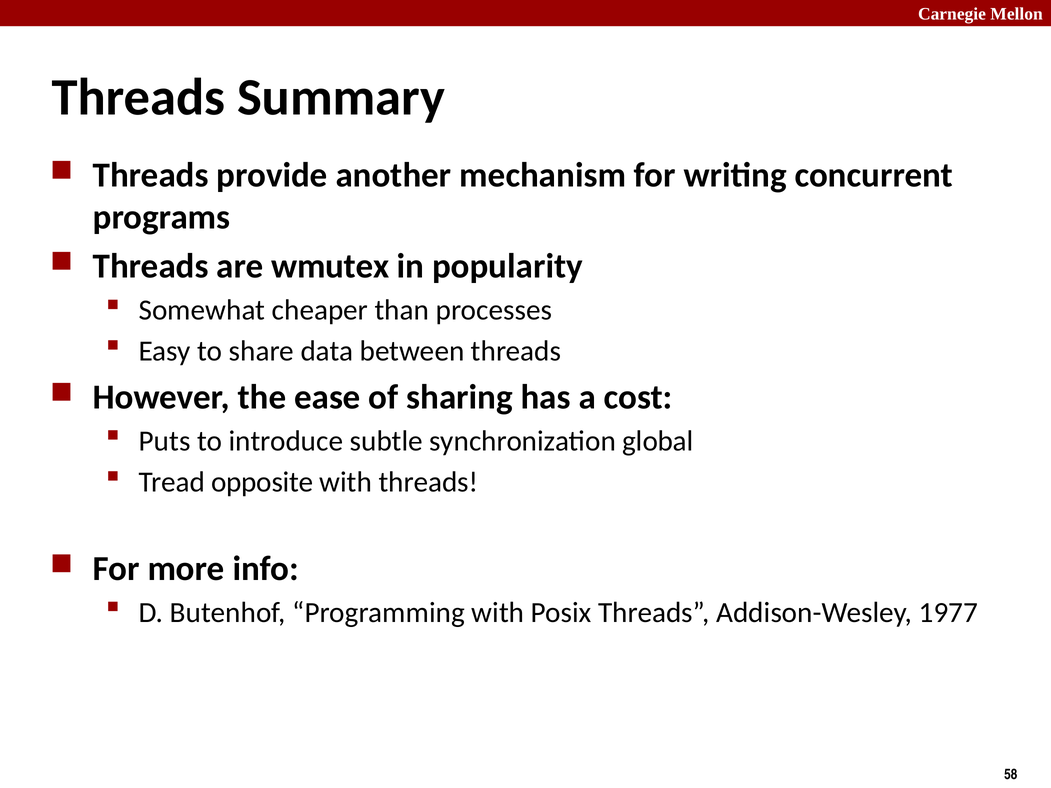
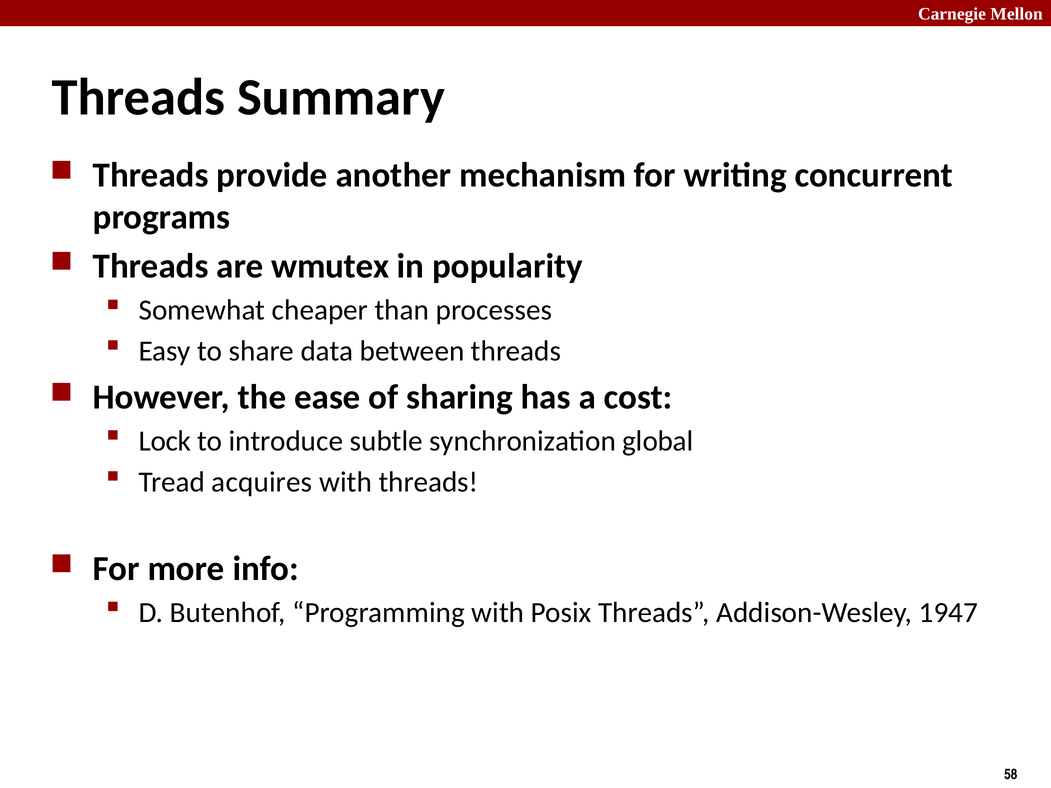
Puts: Puts -> Lock
opposite: opposite -> acquires
1977: 1977 -> 1947
